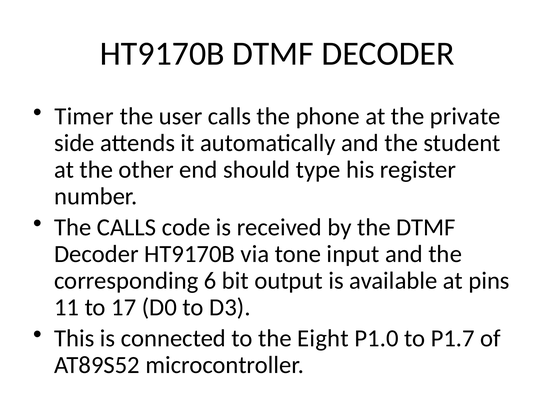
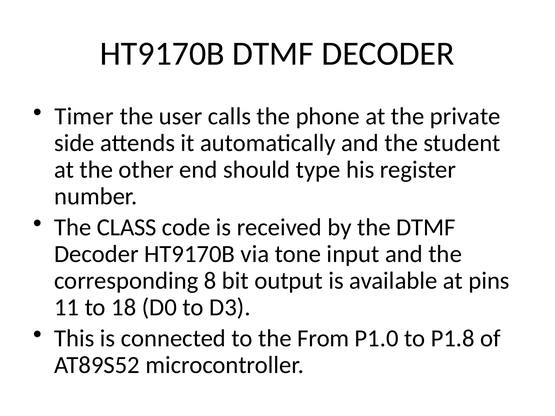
The CALLS: CALLS -> CLASS
6: 6 -> 8
17: 17 -> 18
Eight: Eight -> From
P1.7: P1.7 -> P1.8
